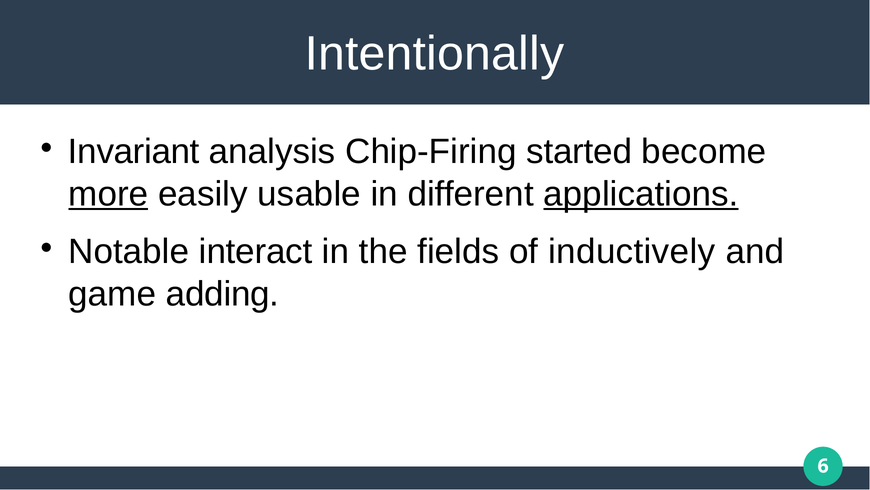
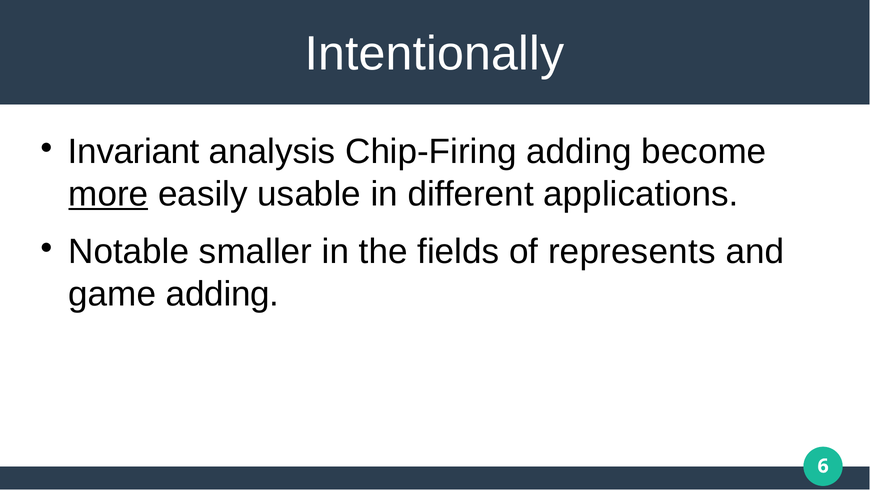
Chip-Firing started: started -> adding
applications underline: present -> none
interact: interact -> smaller
inductively: inductively -> represents
